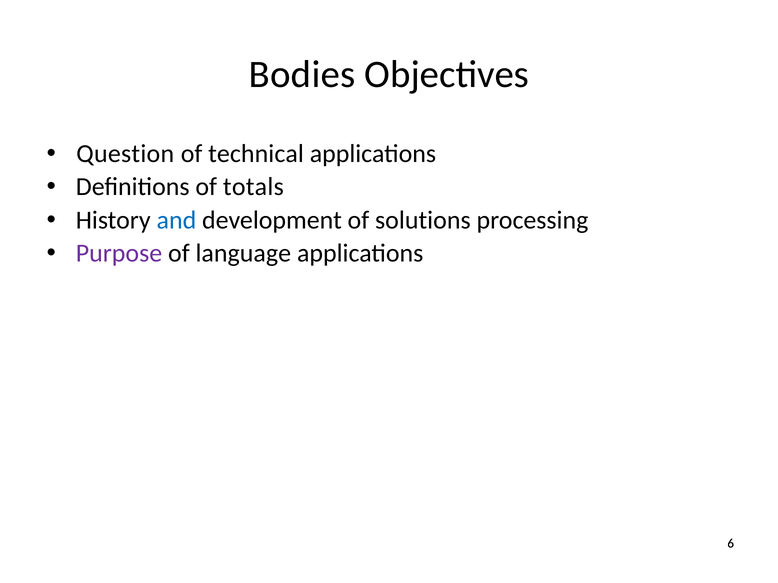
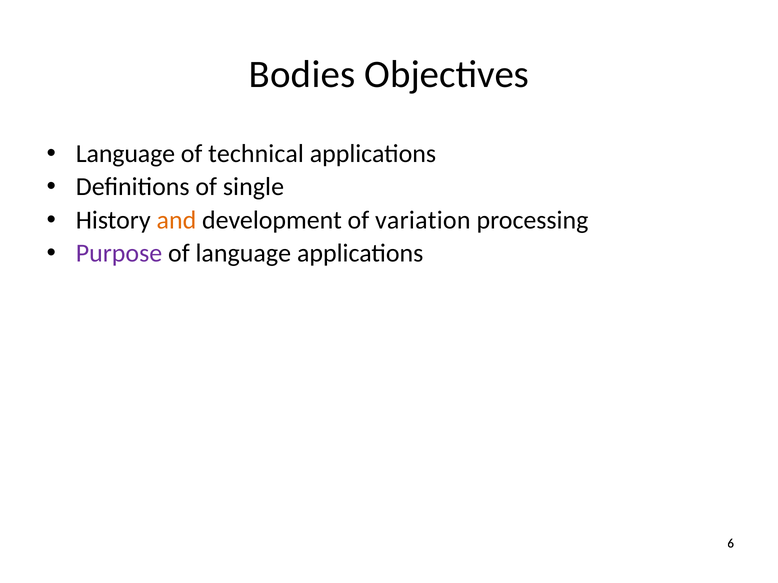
Question at (125, 154): Question -> Language
totals: totals -> single
and colour: blue -> orange
solutions: solutions -> variation
